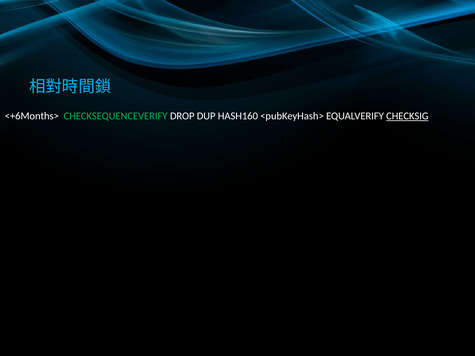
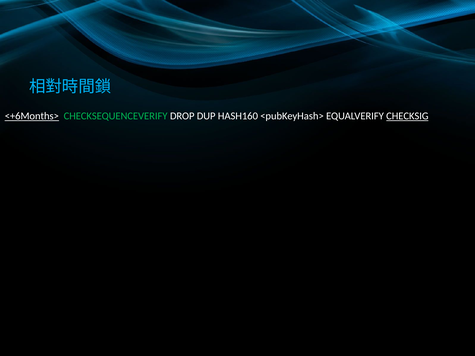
<+6Months> underline: none -> present
